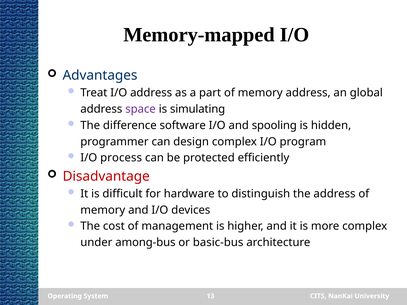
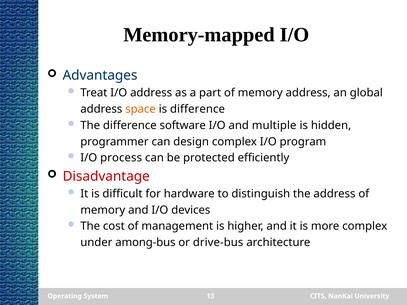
space colour: purple -> orange
is simulating: simulating -> difference
spooling: spooling -> multiple
basic-bus: basic-bus -> drive-bus
